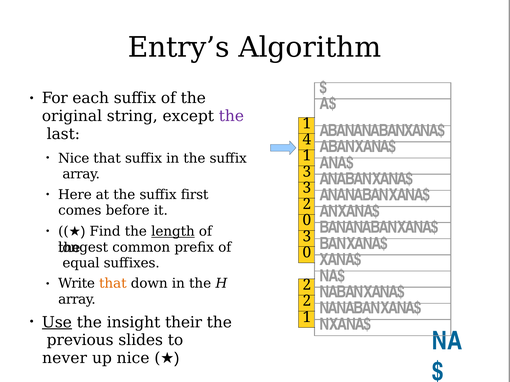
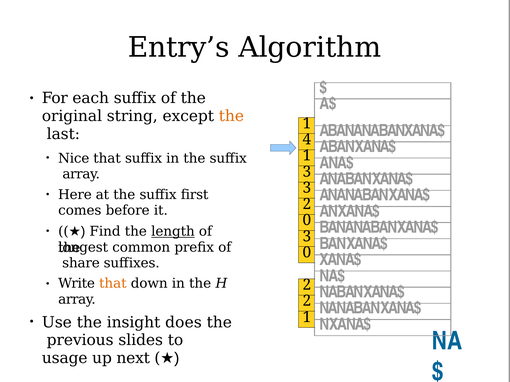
the at (231, 116) colour: purple -> orange
equal: equal -> share
Use underline: present -> none
their: their -> does
never: never -> usage
up nice: nice -> next
